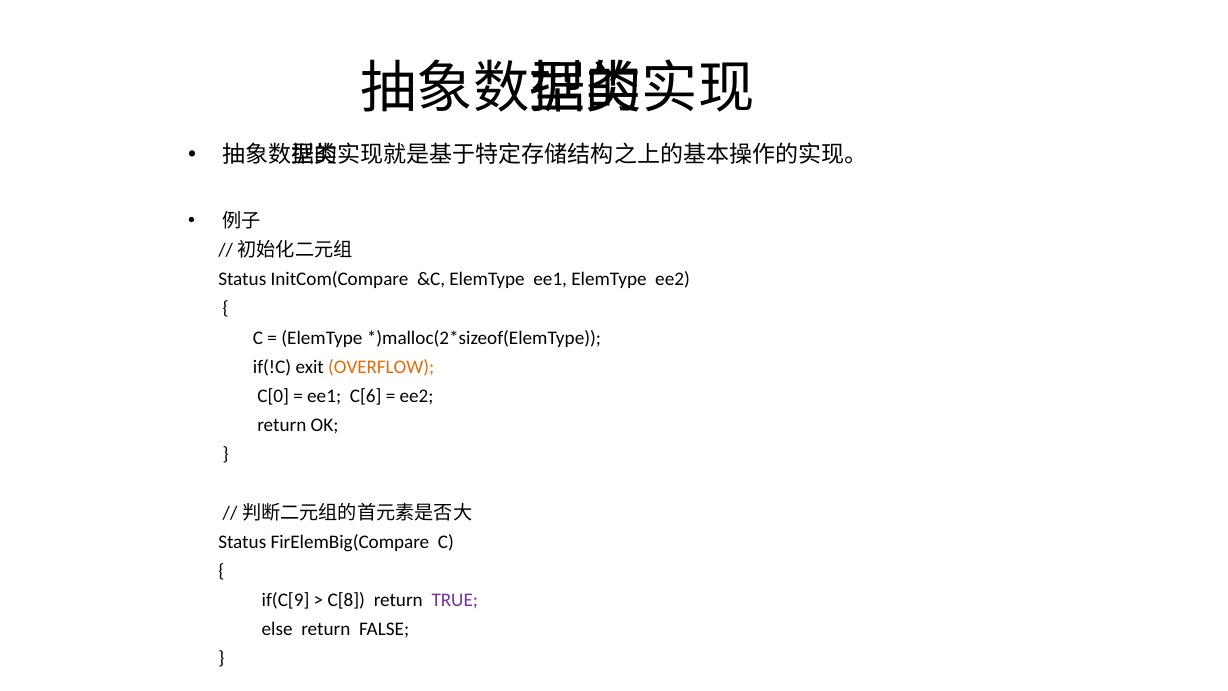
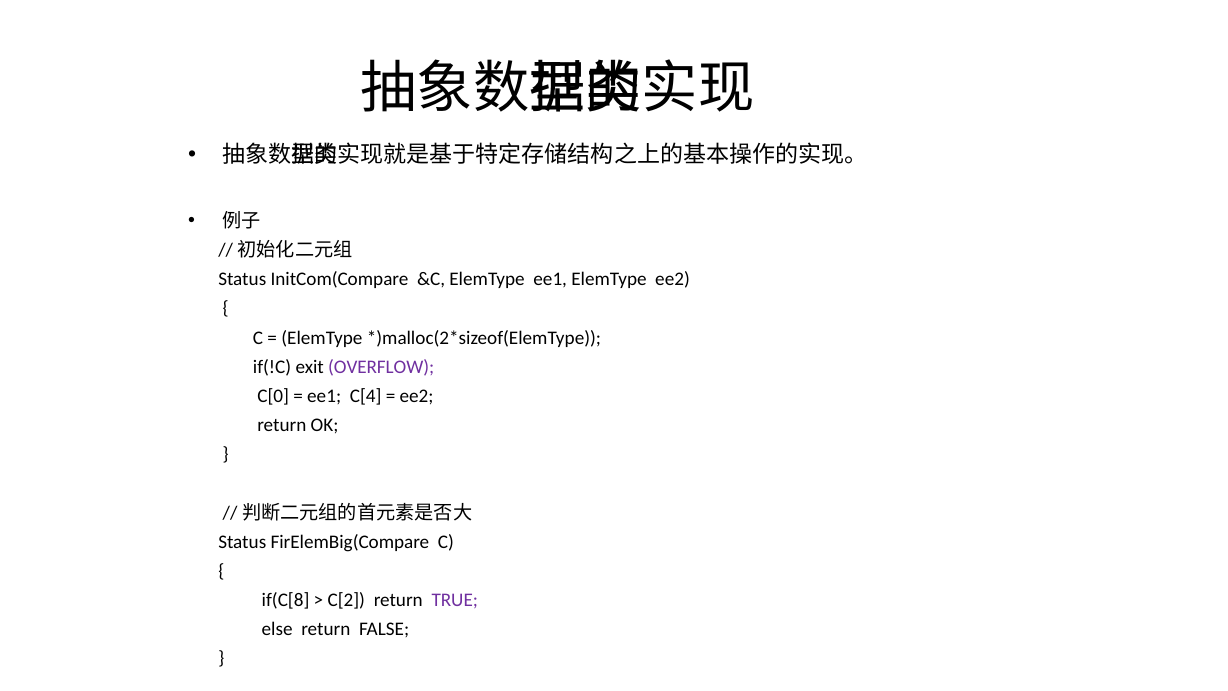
OVERFLOW colour: orange -> purple
C[6: C[6 -> C[4
if(C[9: if(C[9 -> if(C[8
C[8: C[8 -> C[2
